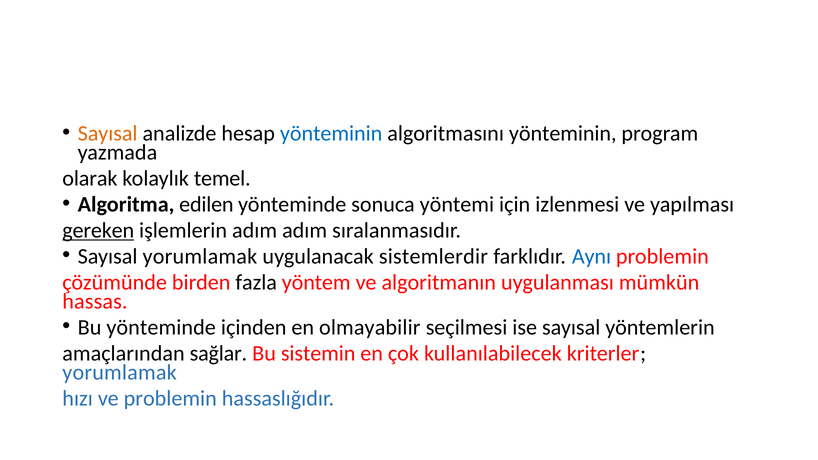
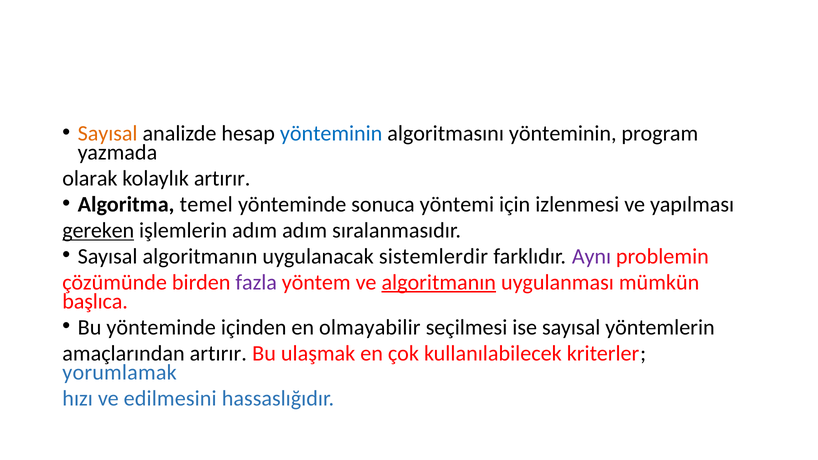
kolaylık temel: temel -> artırır
edilen: edilen -> temel
Sayısal yorumlamak: yorumlamak -> algoritmanın
Aynı colour: blue -> purple
fazla colour: black -> purple
algoritmanın at (439, 282) underline: none -> present
hassas: hassas -> başlıca
amaçlarından sağlar: sağlar -> artırır
sistemin: sistemin -> ulaşmak
ve problemin: problemin -> edilmesini
